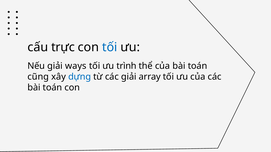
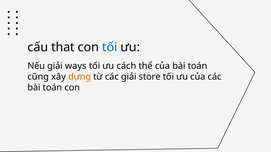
trực: trực -> that
trình: trình -> cách
dựng colour: blue -> orange
array: array -> store
